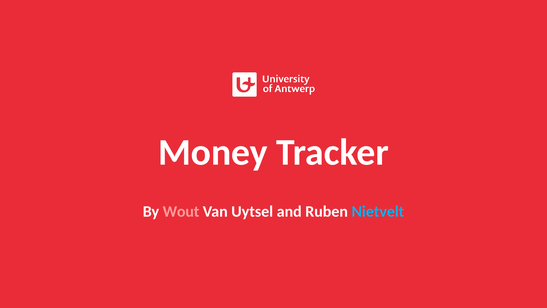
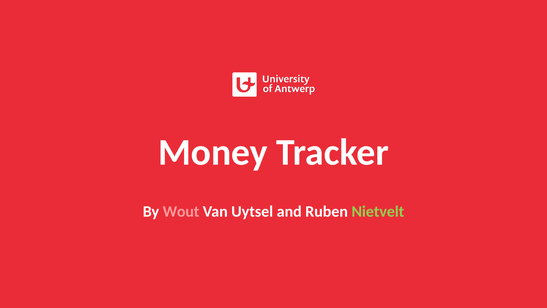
Nietvelt colour: light blue -> light green
